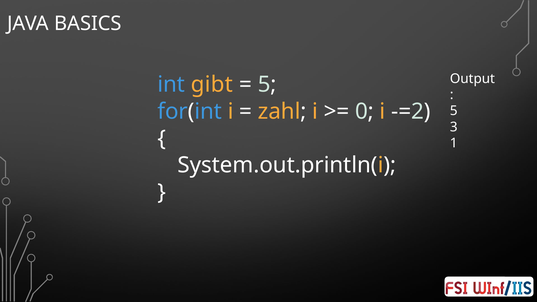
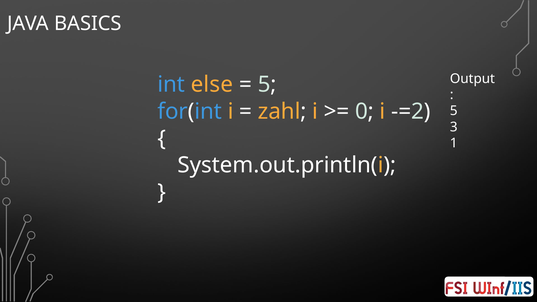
gibt: gibt -> else
